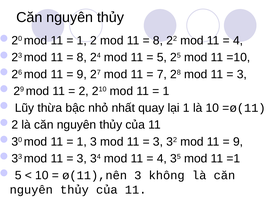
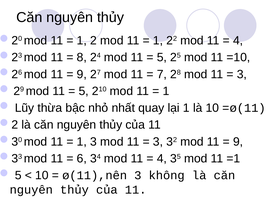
8 at (158, 40): 8 -> 1
2 at (84, 91): 2 -> 5
3 at (82, 158): 3 -> 6
